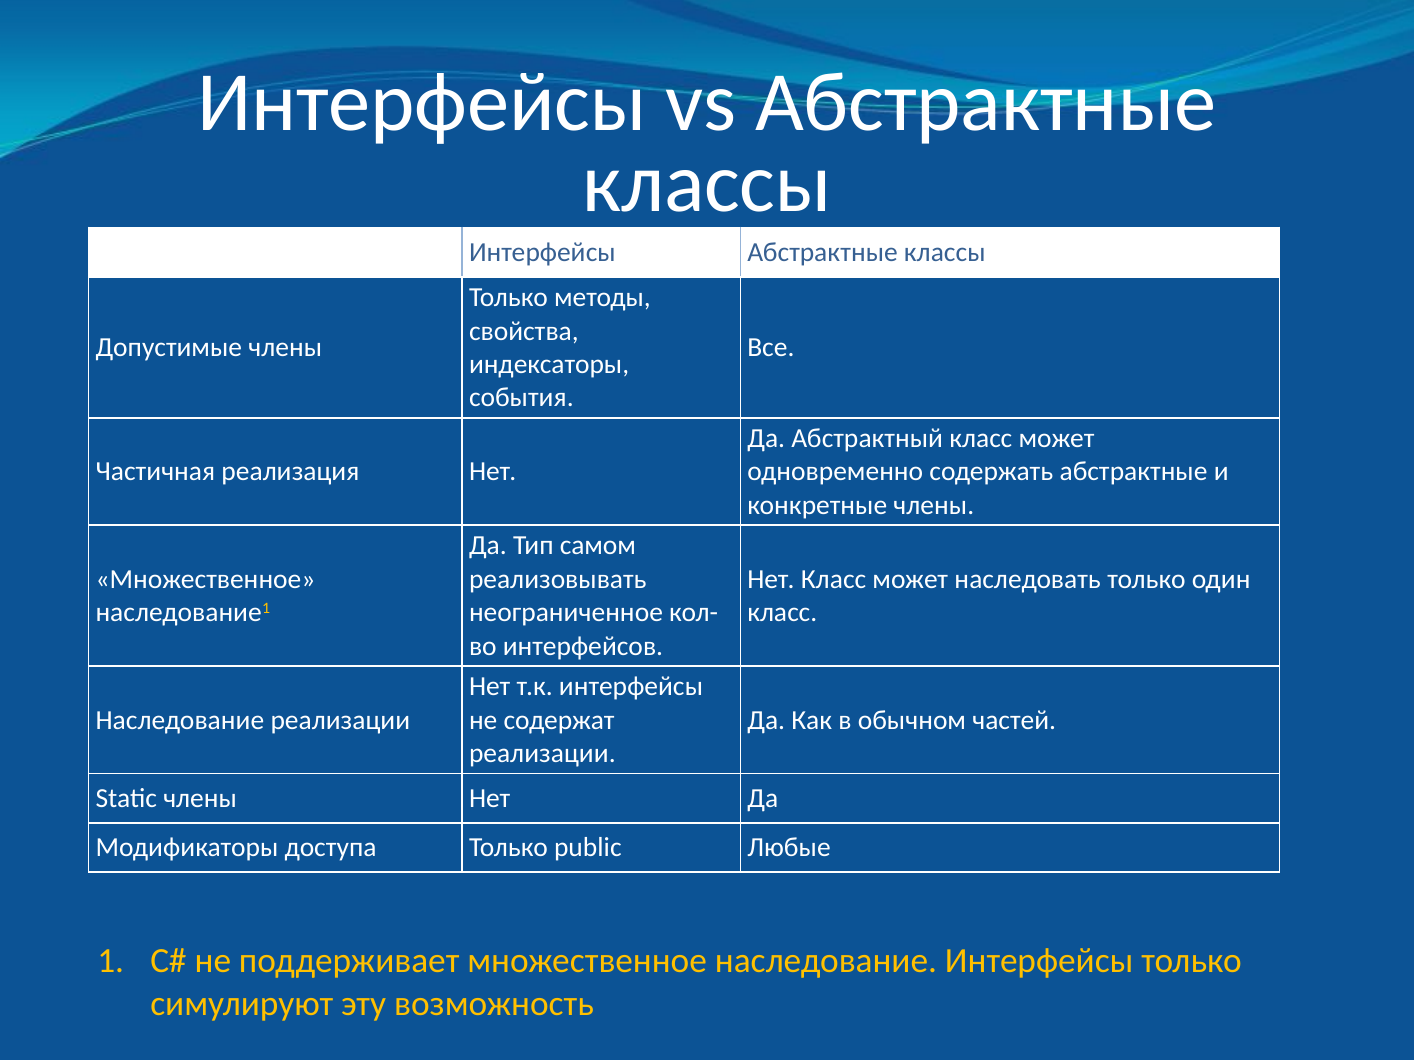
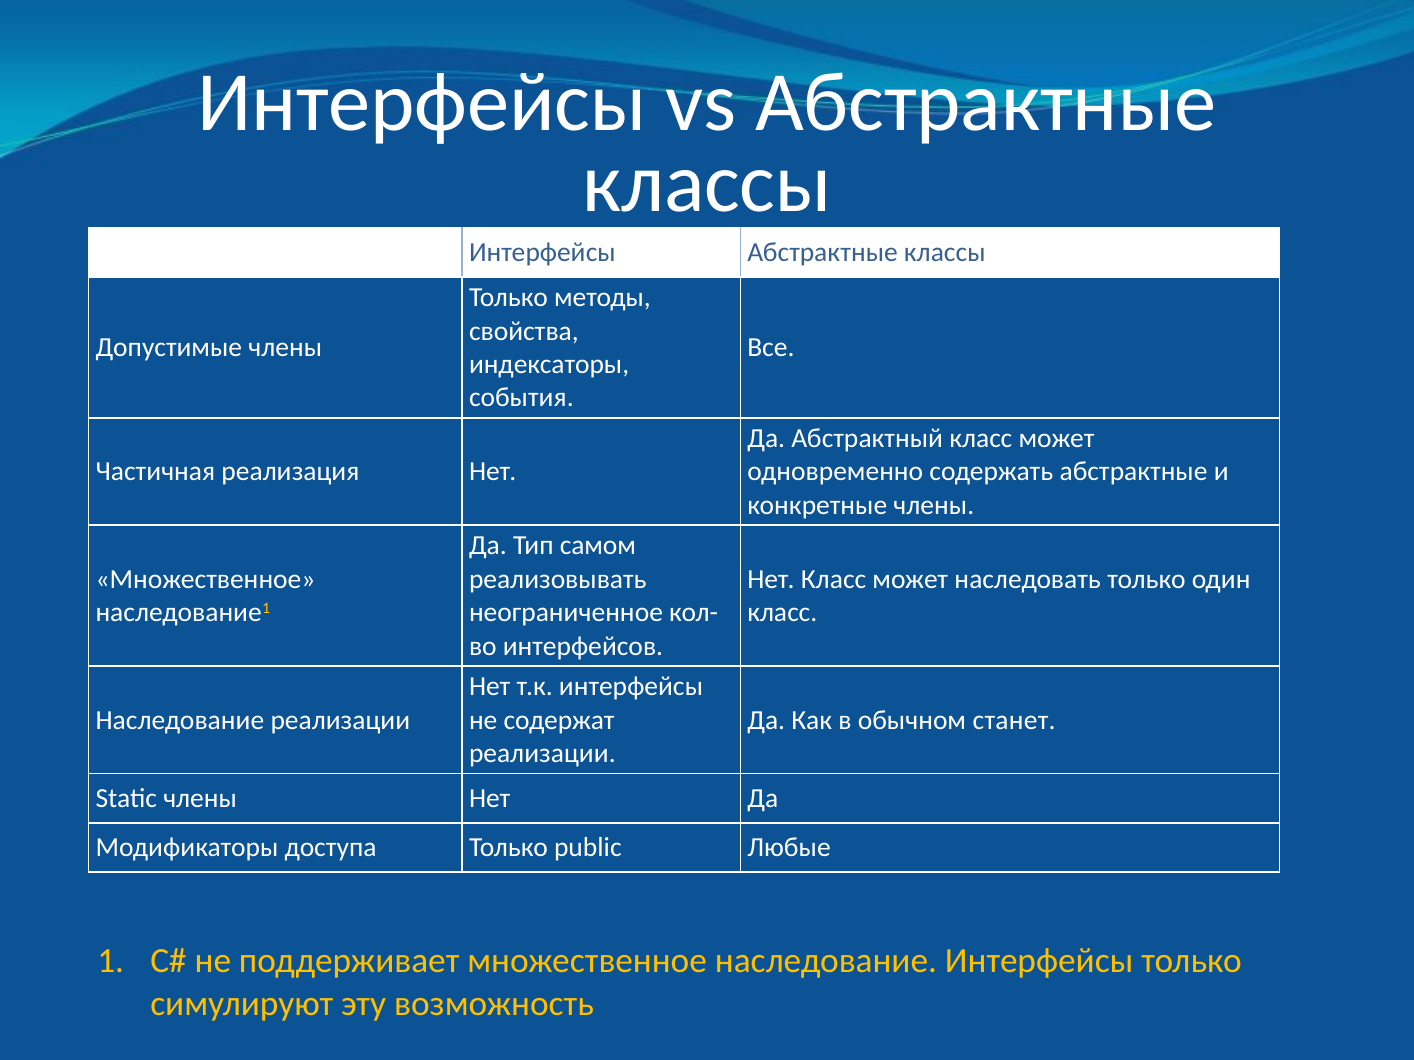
частей: частей -> станет
